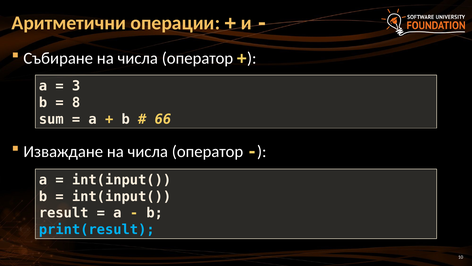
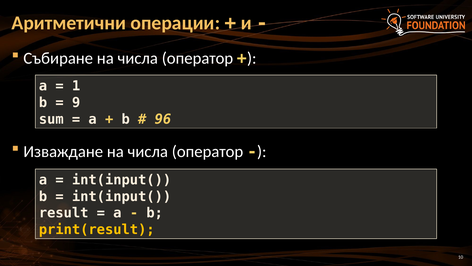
3: 3 -> 1
8: 8 -> 9
66: 66 -> 96
print(result colour: light blue -> yellow
